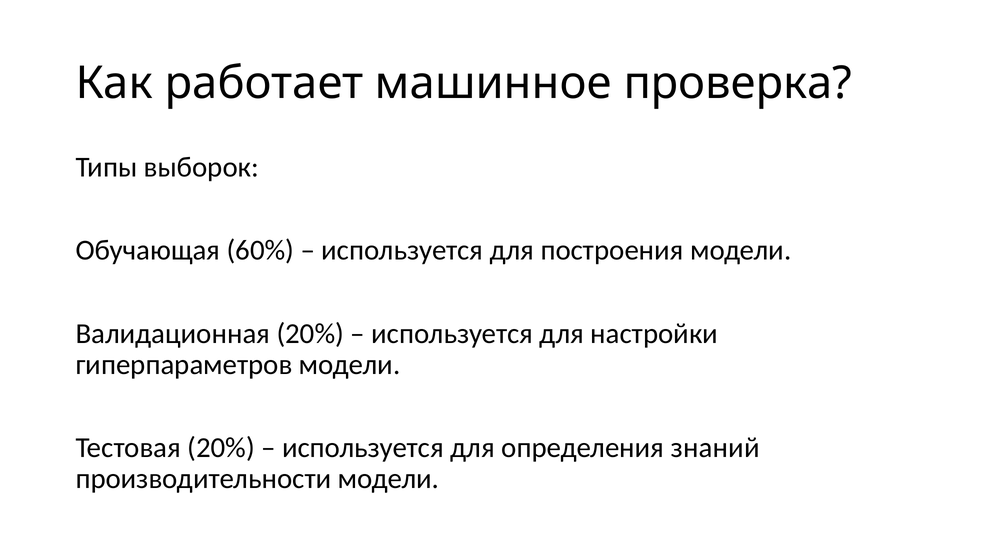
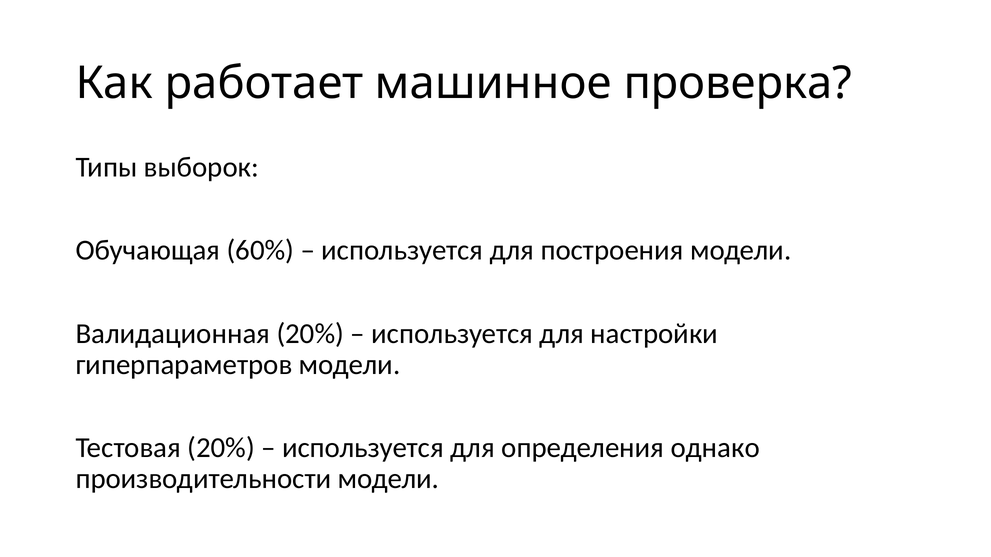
знаний: знаний -> однако
